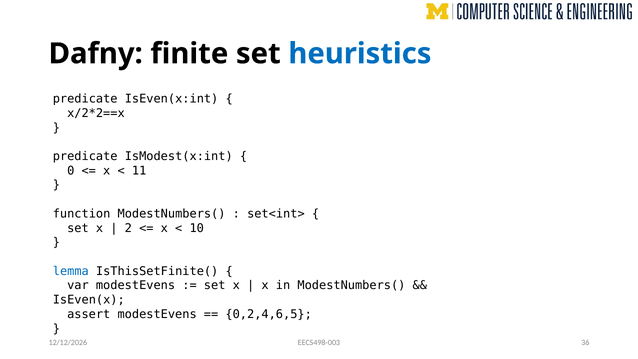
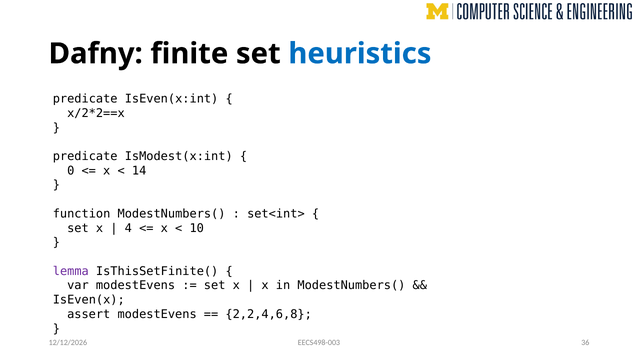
11: 11 -> 14
2: 2 -> 4
lemma colour: blue -> purple
0,2,4,6,5: 0,2,4,6,5 -> 2,2,4,6,8
